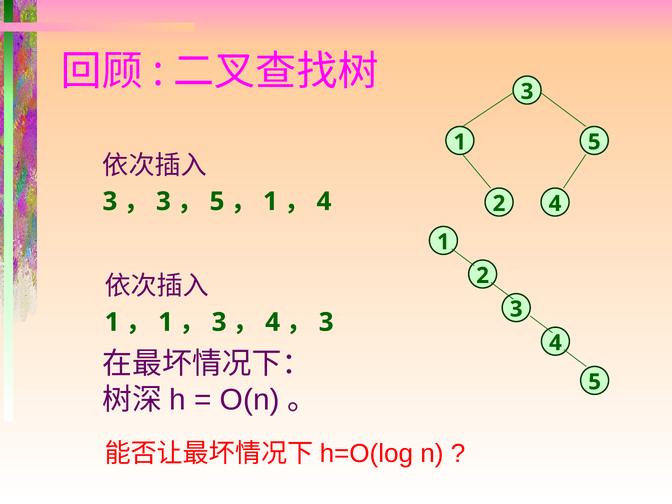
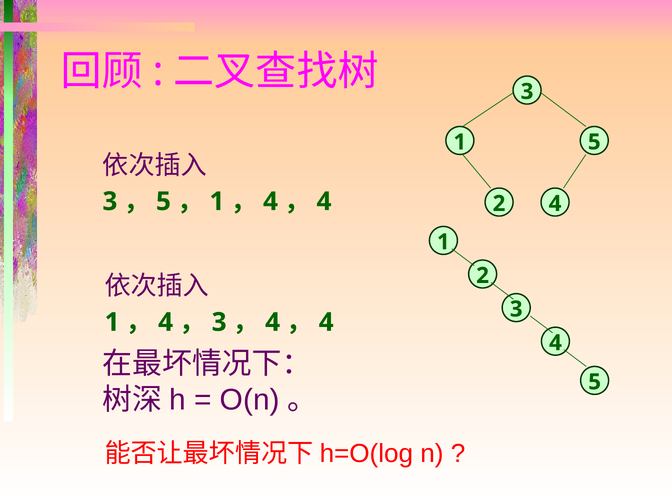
3 at (163, 201): 3 -> 5
5 at (217, 201): 5 -> 1
1 at (270, 201): 1 -> 4
1 at (166, 322): 1 -> 4
3 at (326, 322): 3 -> 4
